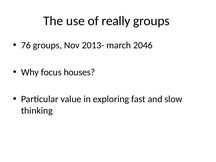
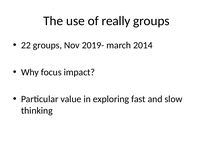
76: 76 -> 22
2013-: 2013- -> 2019-
2046: 2046 -> 2014
houses: houses -> impact
